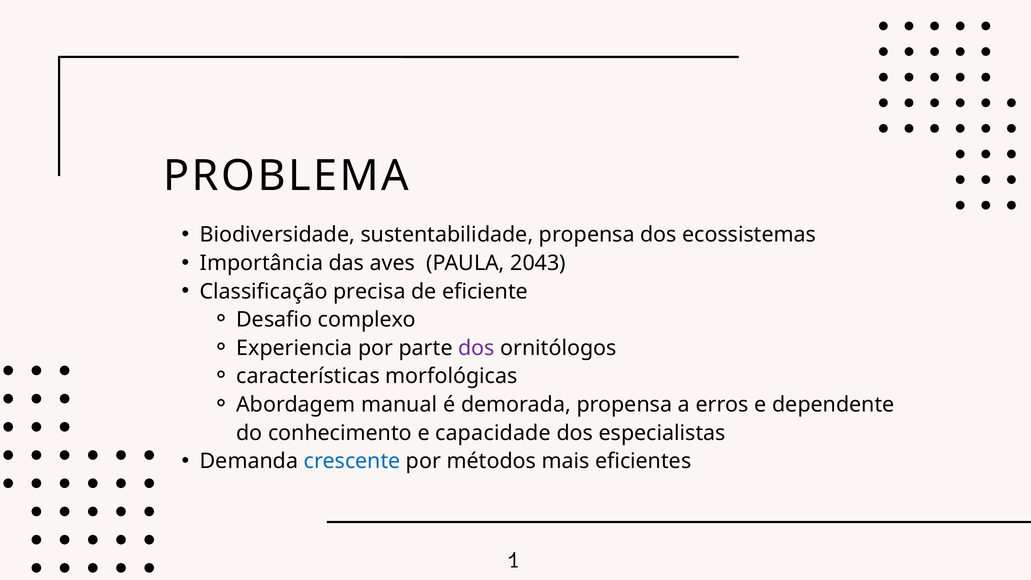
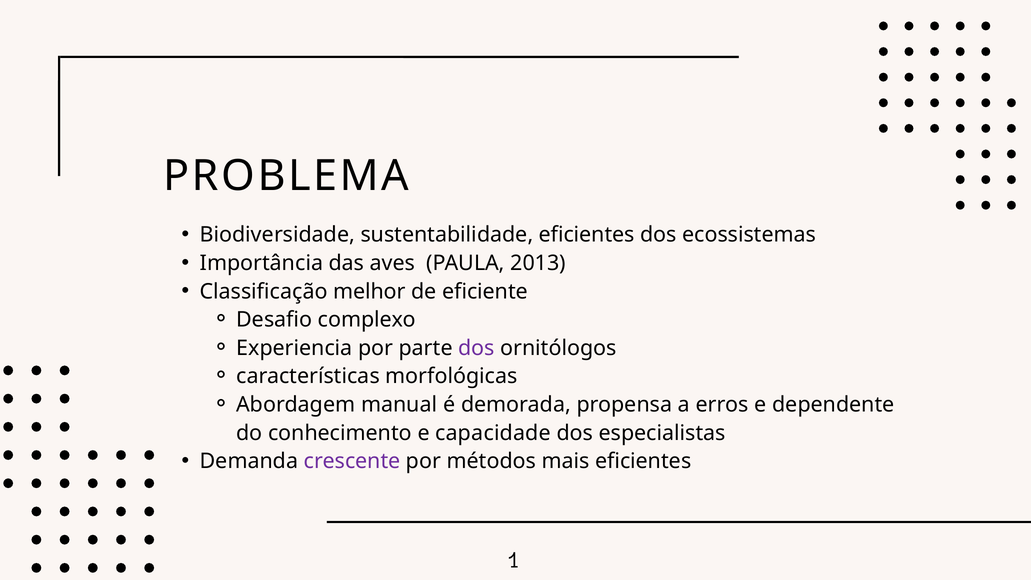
sustentabilidade propensa: propensa -> eficientes
2043: 2043 -> 2013
precisa: precisa -> melhor
crescente colour: blue -> purple
